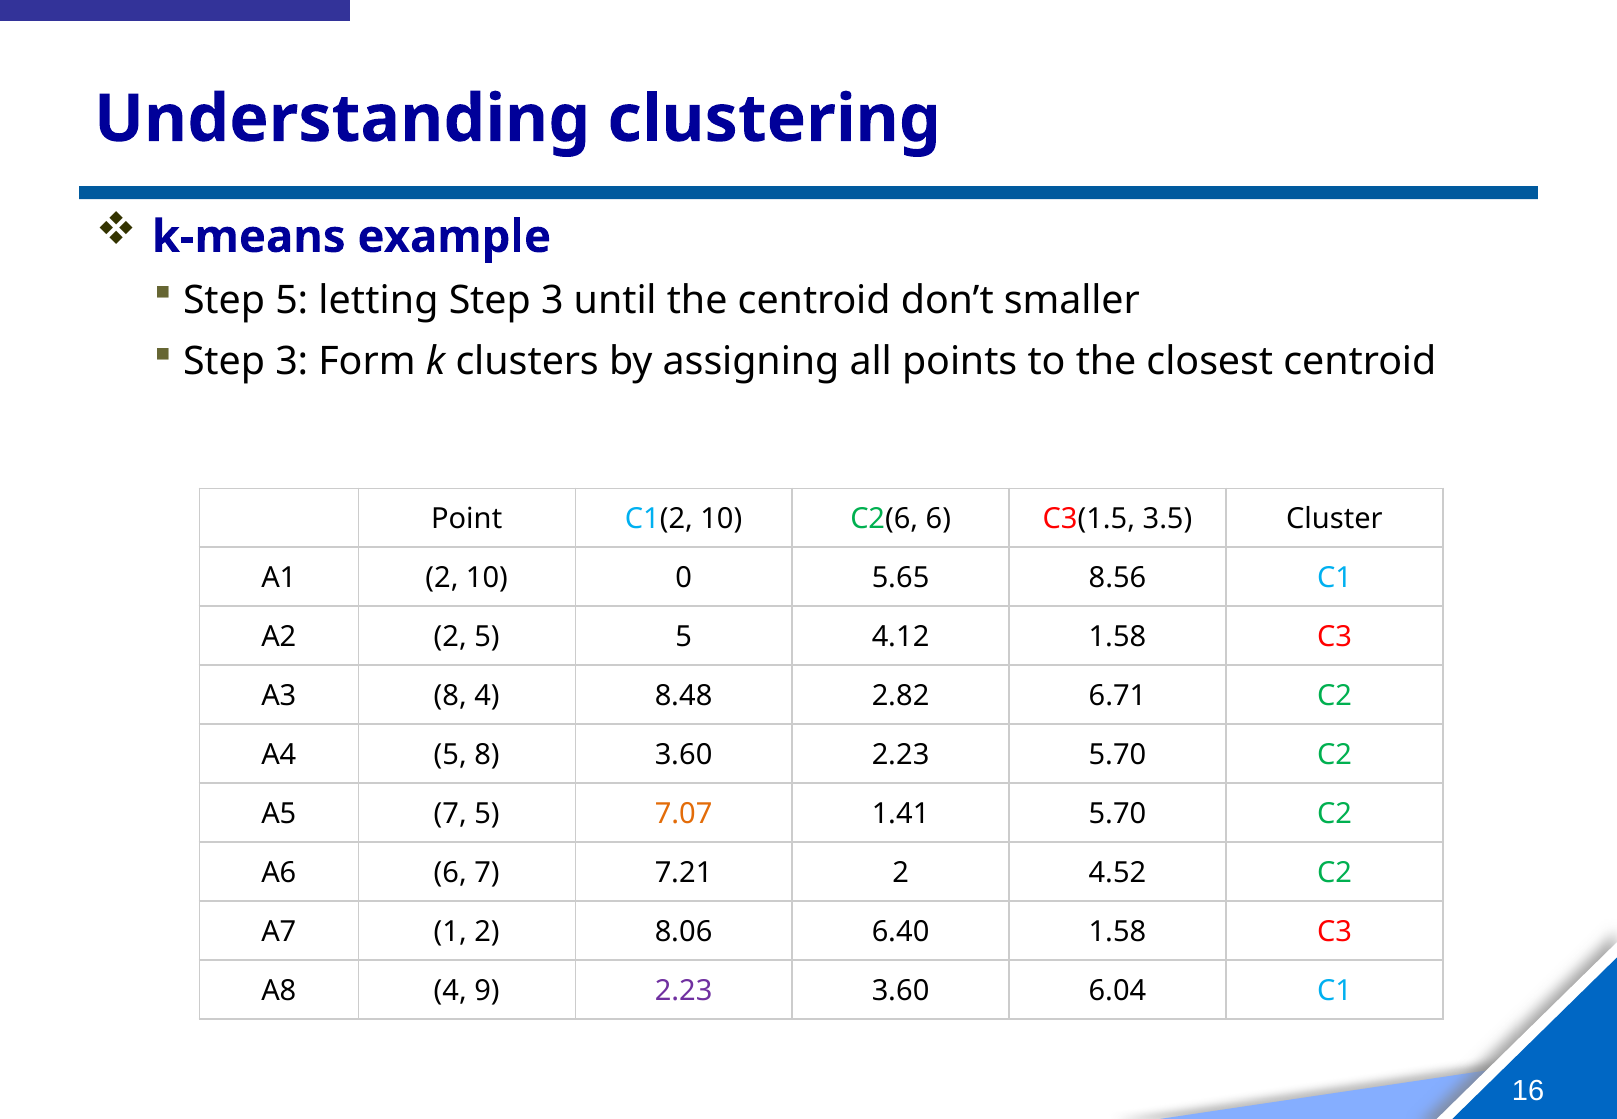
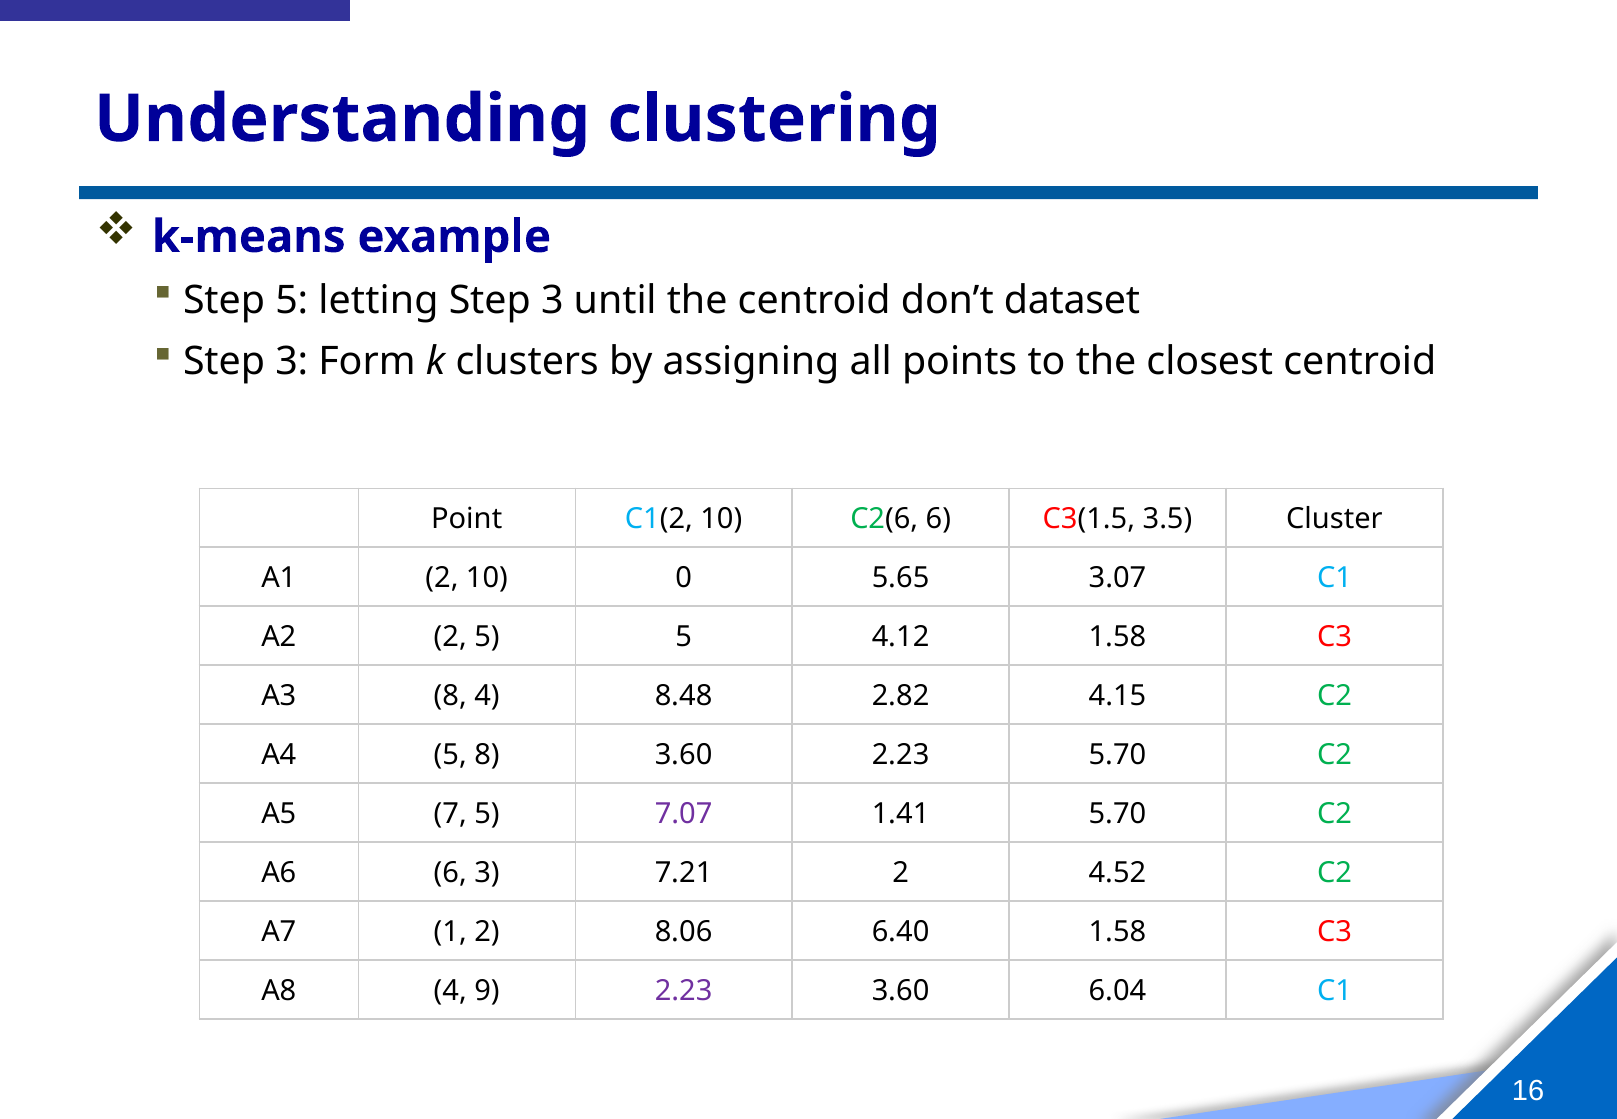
smaller: smaller -> dataset
8.56: 8.56 -> 3.07
6.71: 6.71 -> 4.15
7.07 colour: orange -> purple
6 7: 7 -> 3
